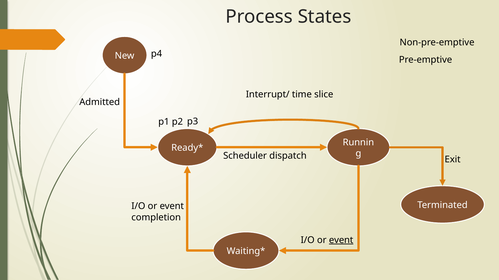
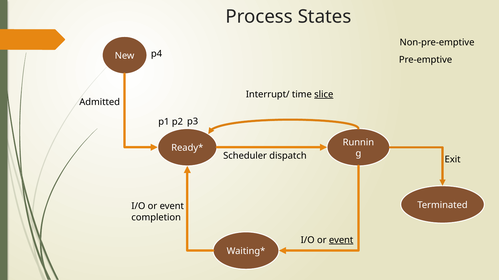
slice underline: none -> present
